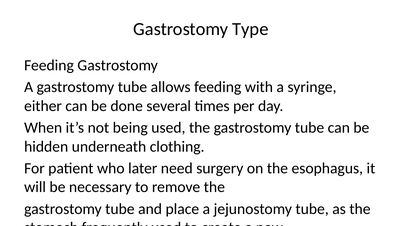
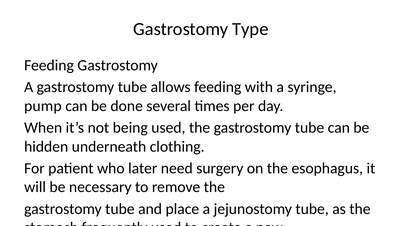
either: either -> pump
